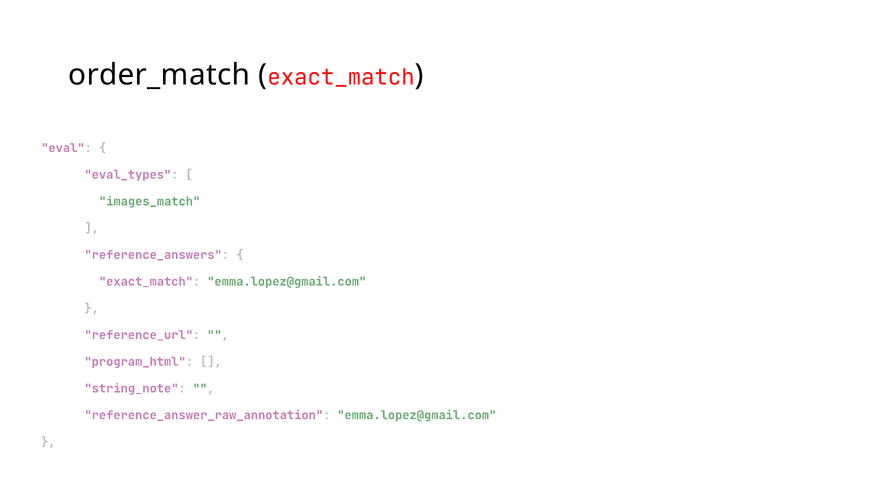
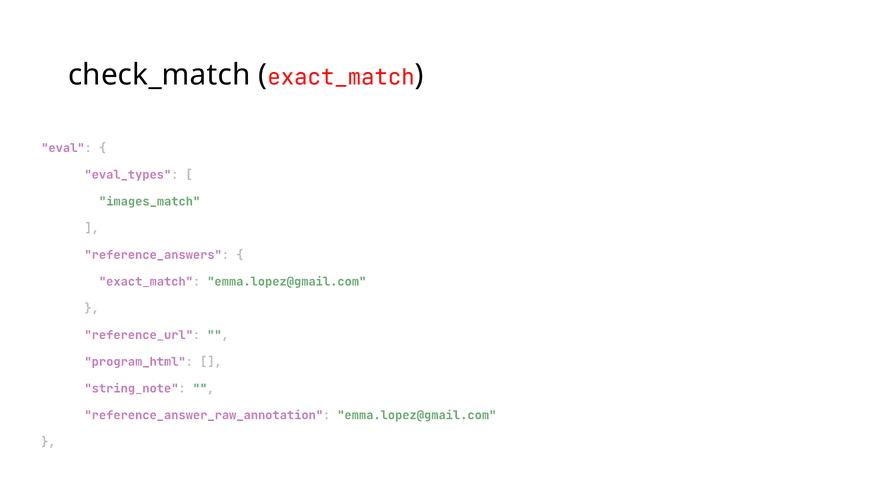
order_match: order_match -> check_match
